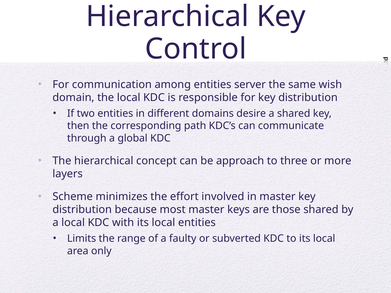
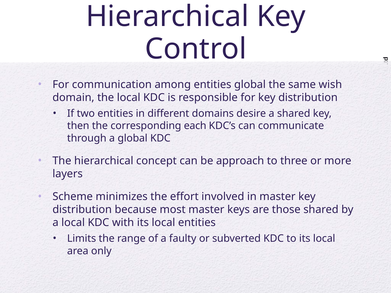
entities server: server -> global
path: path -> each
